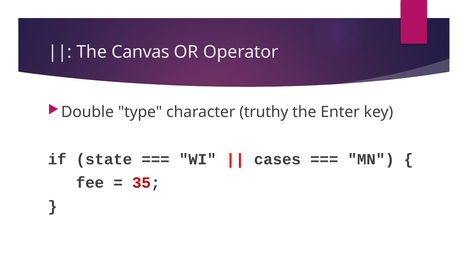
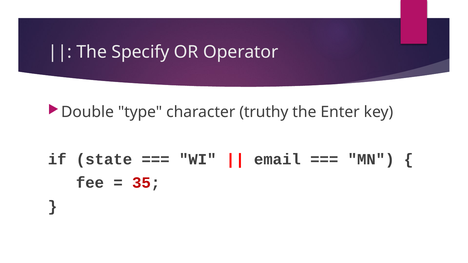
Canvas: Canvas -> Specify
cases: cases -> email
